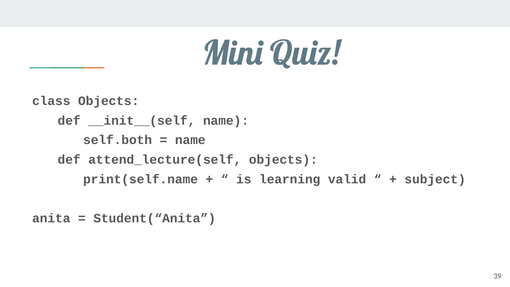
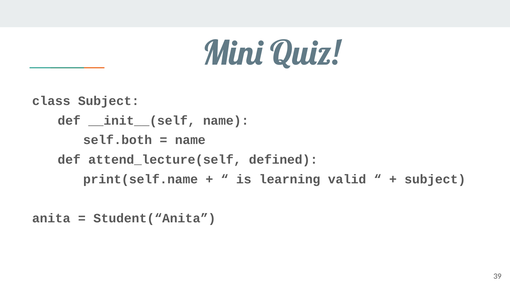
class Objects: Objects -> Subject
attend_lecture(self objects: objects -> defined
